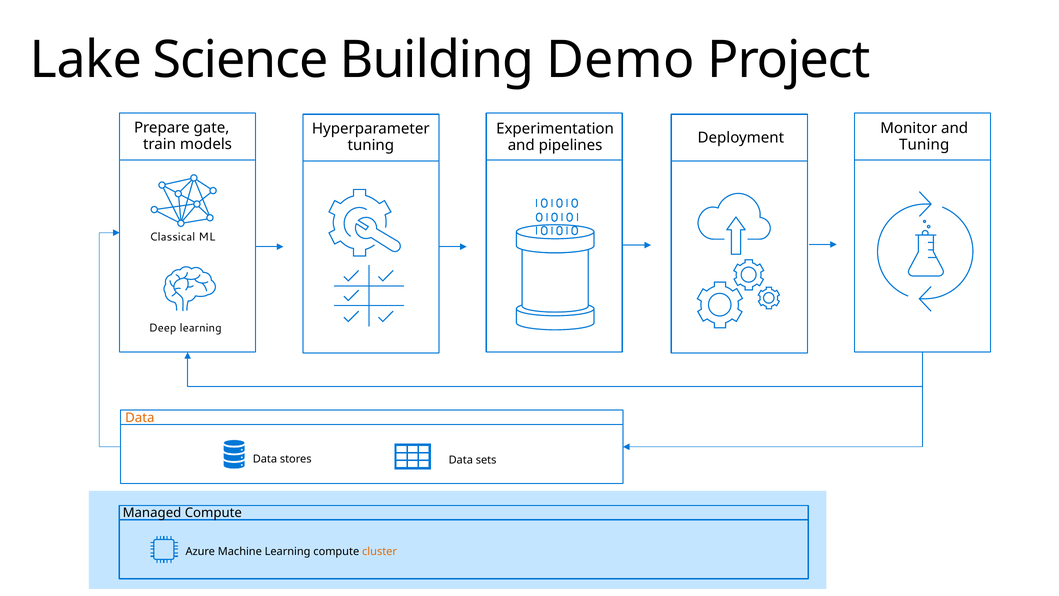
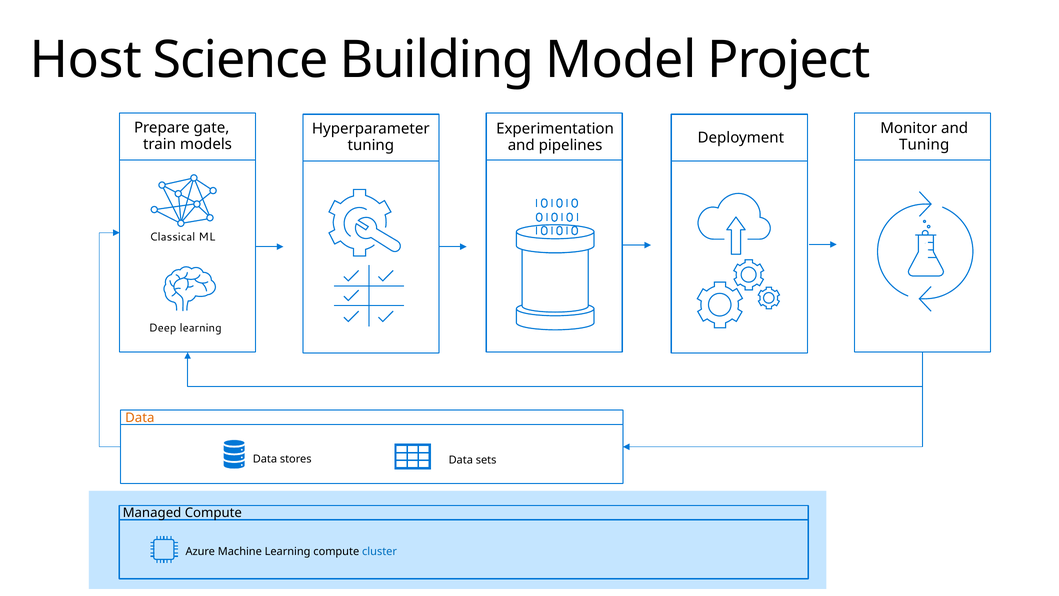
Lake: Lake -> Host
Demo: Demo -> Model
cluster colour: orange -> blue
